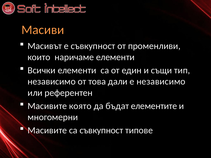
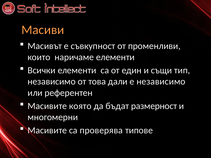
елементите: елементите -> размерност
са съвкупност: съвкупност -> проверява
